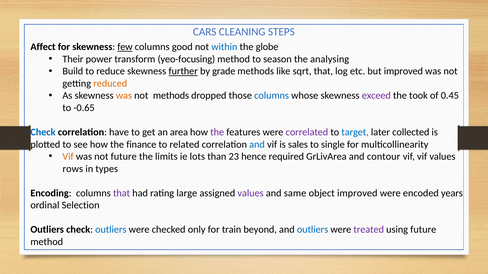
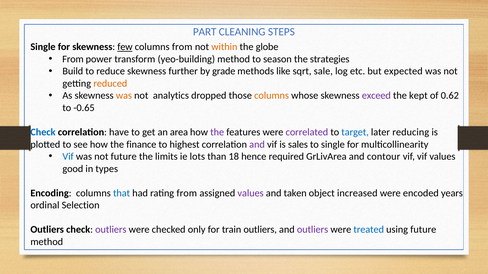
CARS: CARS -> PART
Affect at (43, 47): Affect -> Single
columns good: good -> from
within colour: blue -> orange
Their at (73, 59): Their -> From
yeo-focusing: yeo-focusing -> yeo-building
analysing: analysing -> strategies
further underline: present -> none
sqrt that: that -> sale
but improved: improved -> expected
not methods: methods -> analytics
columns at (272, 96) colour: blue -> orange
took: took -> kept
0.45: 0.45 -> 0.62
collected: collected -> reducing
related: related -> highest
and at (257, 145) colour: blue -> purple
Vif at (68, 157) colour: orange -> blue
23: 23 -> 18
rows: rows -> good
that at (122, 193) colour: purple -> blue
rating large: large -> from
same: same -> taken
object improved: improved -> increased
outliers at (111, 230) colour: blue -> purple
train beyond: beyond -> outliers
outliers at (313, 230) colour: blue -> purple
treated colour: purple -> blue
